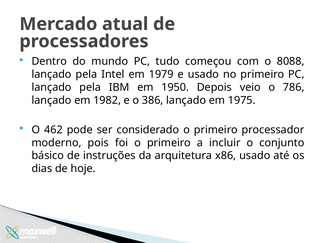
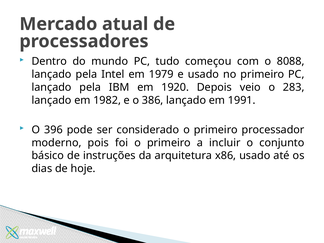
1950: 1950 -> 1920
786: 786 -> 283
1975: 1975 -> 1991
462: 462 -> 396
